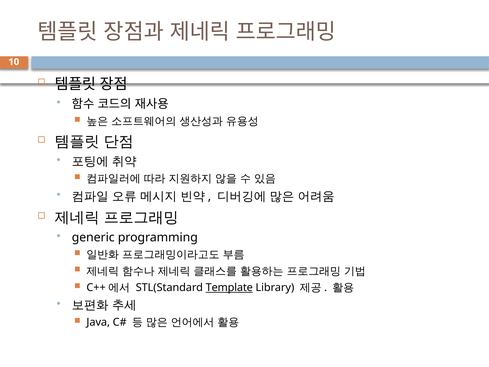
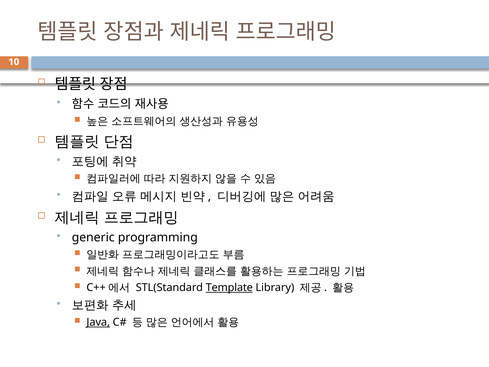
Java underline: none -> present
